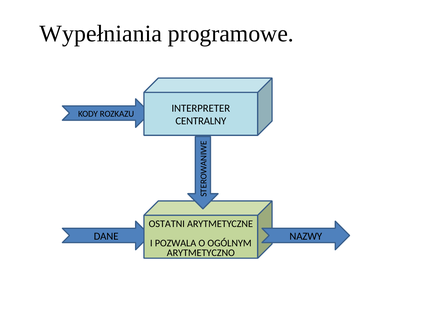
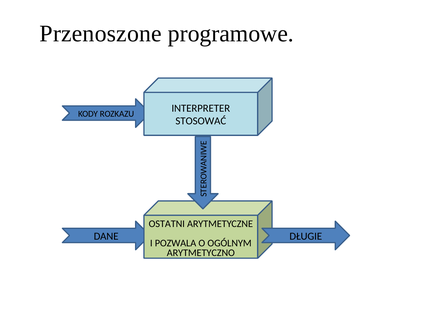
Wypełniania: Wypełniania -> Przenoszone
CENTRALNY: CENTRALNY -> STOSOWAĆ
NAZWY: NAZWY -> DŁUGIE
